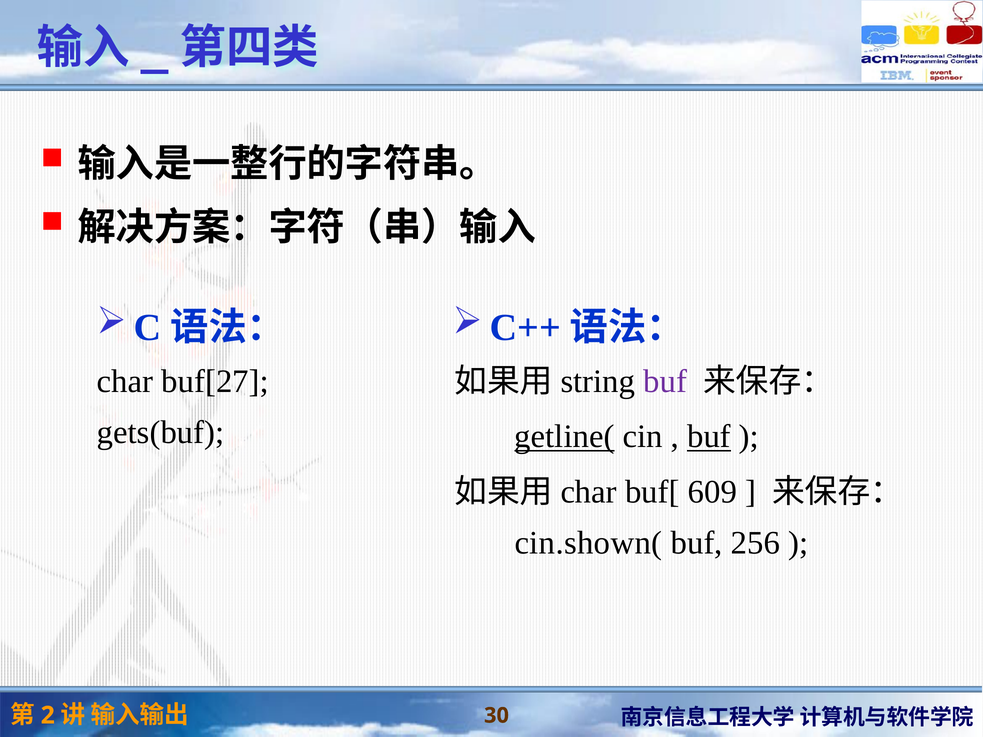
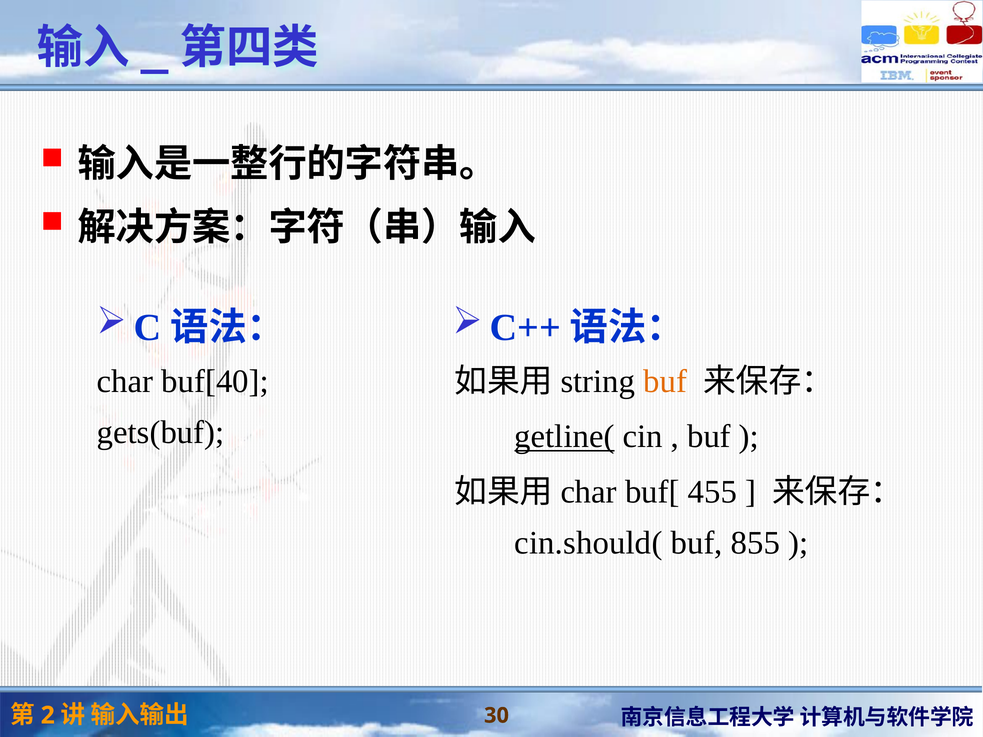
buf[27: buf[27 -> buf[40
buf at (665, 382) colour: purple -> orange
buf at (709, 437) underline: present -> none
609: 609 -> 455
cin.shown(: cin.shown( -> cin.should(
256: 256 -> 855
